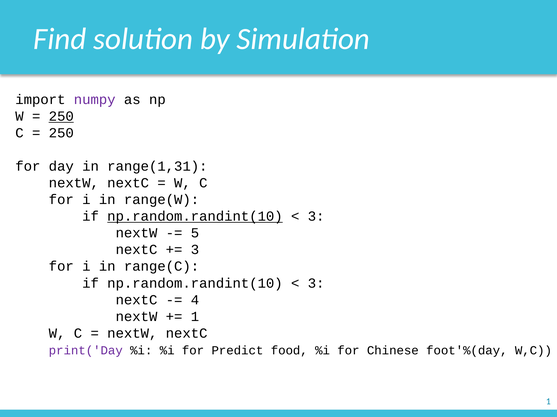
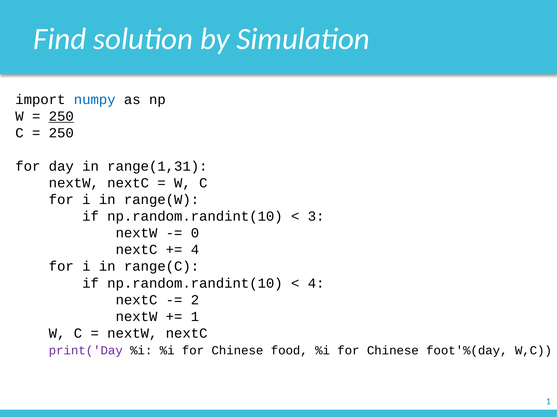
numpy colour: purple -> blue
np.random.randint(10 at (195, 217) underline: present -> none
5: 5 -> 0
3 at (195, 250): 3 -> 4
3 at (316, 284): 3 -> 4
4: 4 -> 2
%i %i for Predict: Predict -> Chinese
